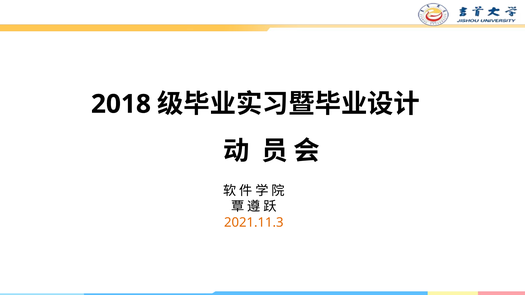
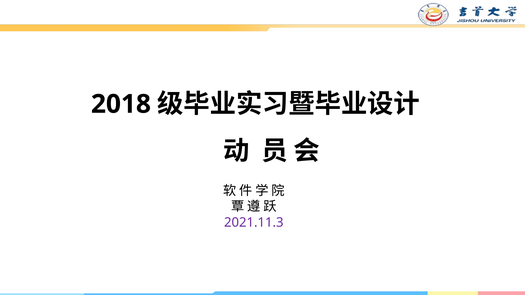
2021.11.3 colour: orange -> purple
